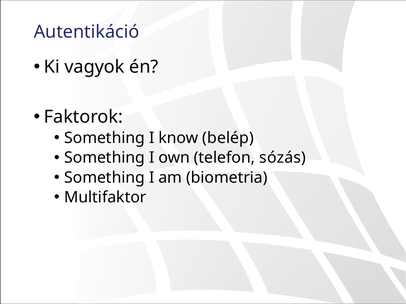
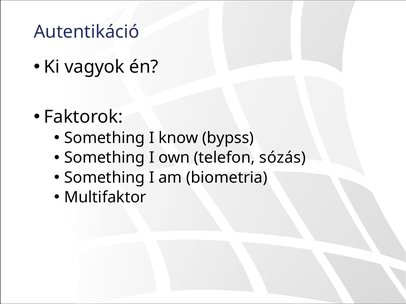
belép: belép -> bypss
